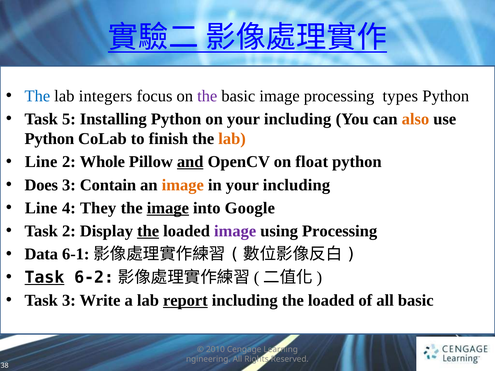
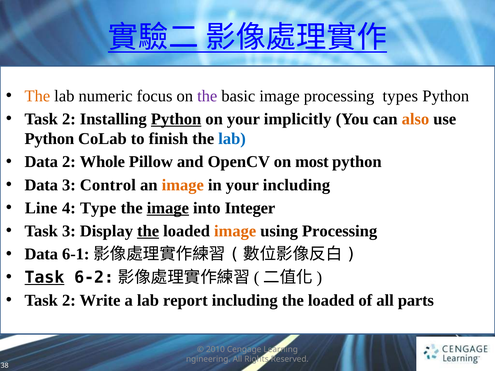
The at (37, 96) colour: blue -> orange
integers: integers -> numeric
5 at (69, 119): 5 -> 2
Python at (176, 119) underline: none -> present
on your including: including -> implicitly
lab at (232, 139) colour: orange -> blue
Line at (41, 162): Line -> Data
and underline: present -> none
float: float -> most
Does at (41, 185): Does -> Data
Contain: Contain -> Control
They: They -> Type
Google: Google -> Integer
Task 2: 2 -> 3
image at (235, 231) colour: purple -> orange
3 at (69, 301): 3 -> 2
report underline: present -> none
all basic: basic -> parts
